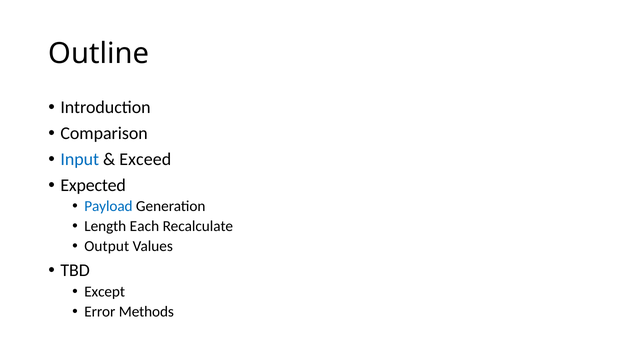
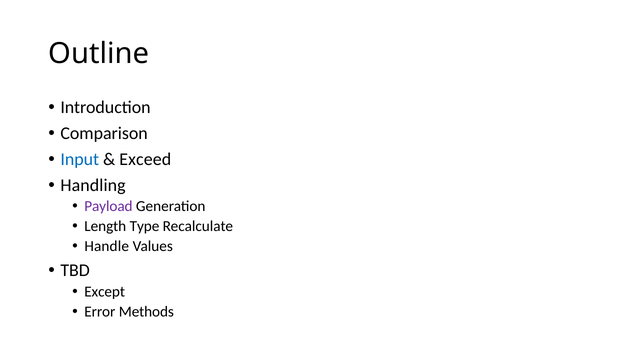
Expected: Expected -> Handling
Payload colour: blue -> purple
Each: Each -> Type
Output: Output -> Handle
